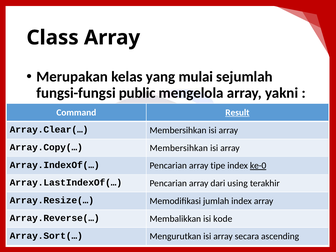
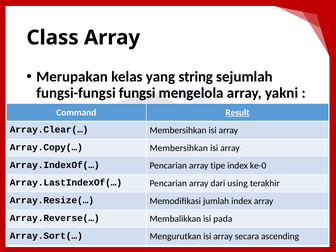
mulai: mulai -> string
public: public -> fungsi
ke-0 underline: present -> none
kode: kode -> pada
